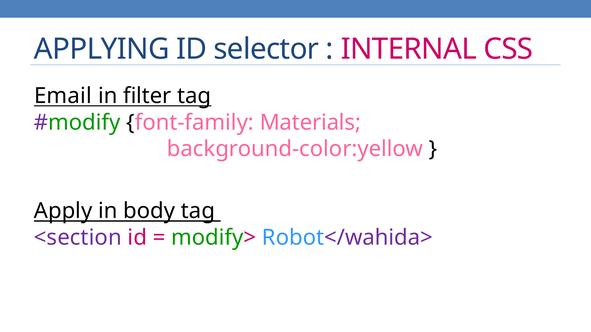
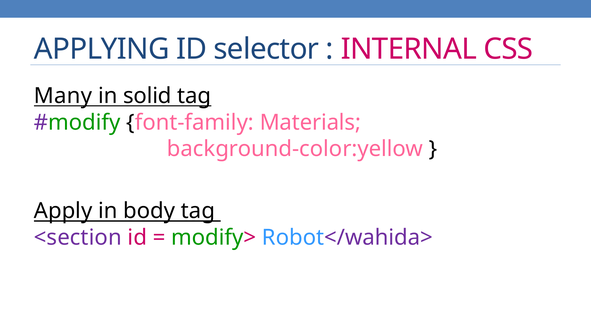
Email: Email -> Many
filter: filter -> solid
